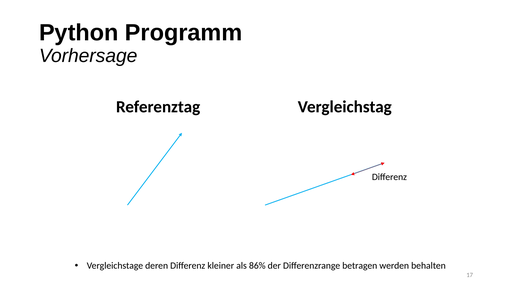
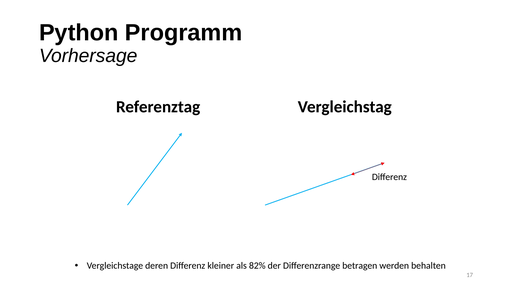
86%: 86% -> 82%
